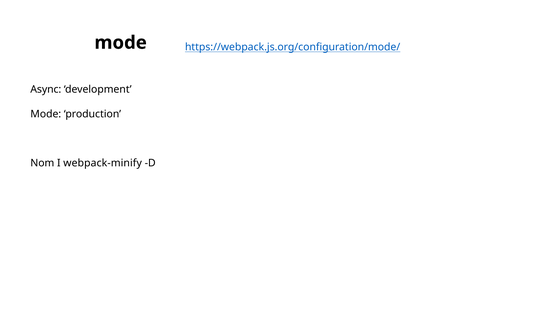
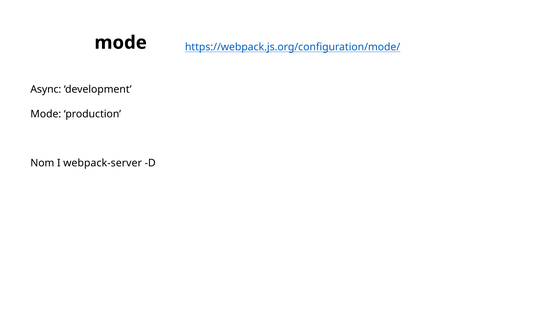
webpack-minify: webpack-minify -> webpack-server
